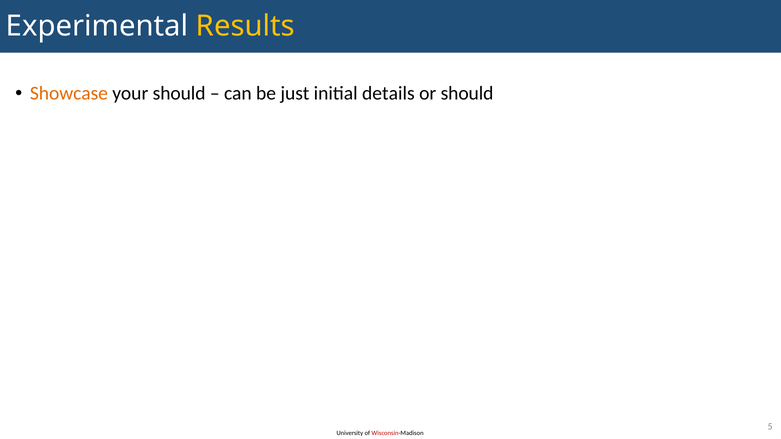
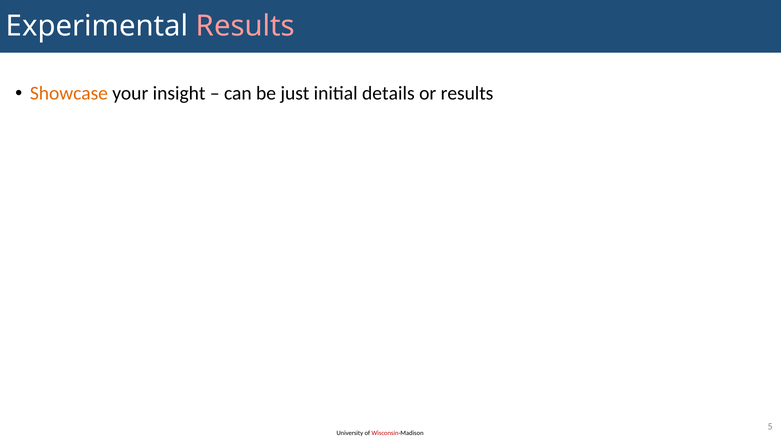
Results at (245, 26) colour: yellow -> pink
your should: should -> insight
or should: should -> results
